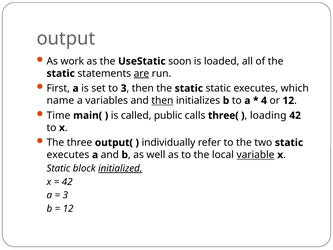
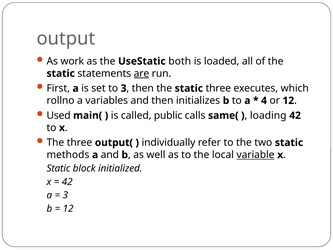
soon: soon -> both
static static: static -> three
name: name -> rollno
then at (162, 100) underline: present -> none
Time: Time -> Used
three(: three( -> same(
executes at (68, 155): executes -> methods
initialized underline: present -> none
